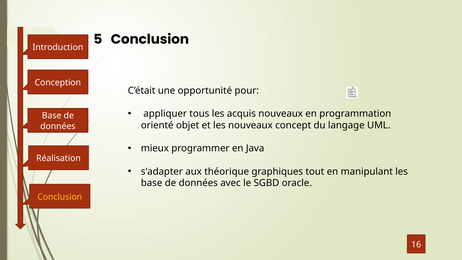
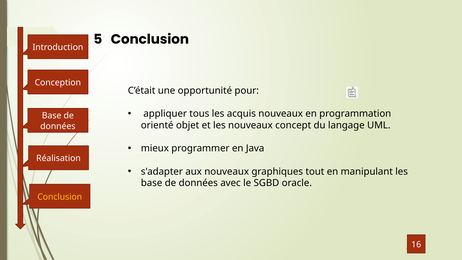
aux théorique: théorique -> nouveaux
